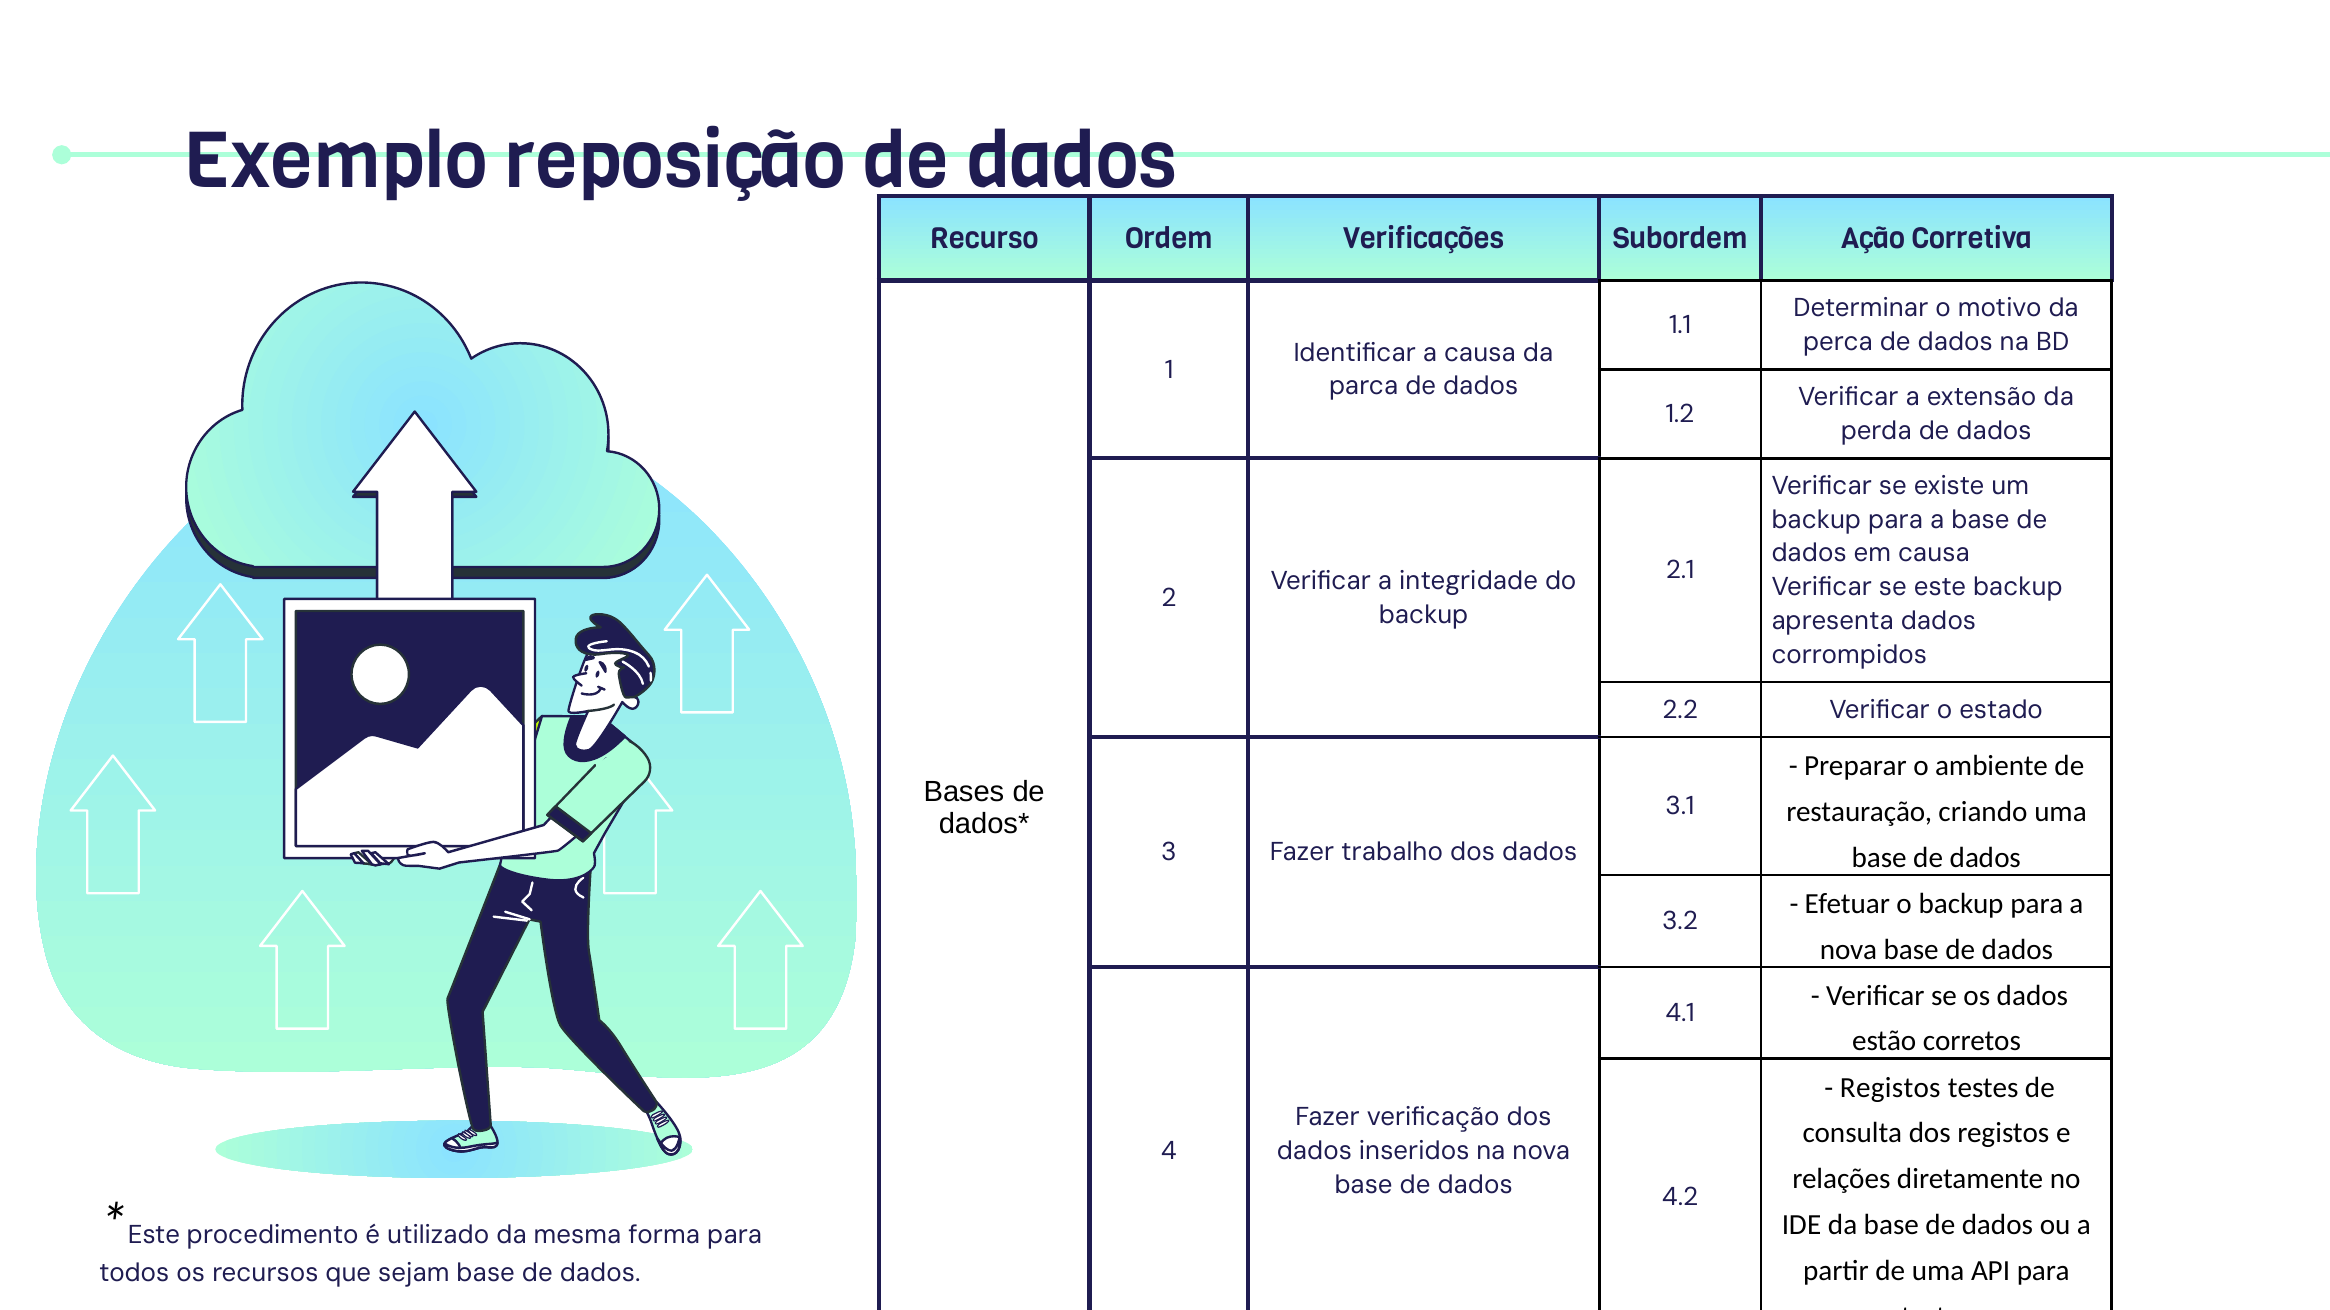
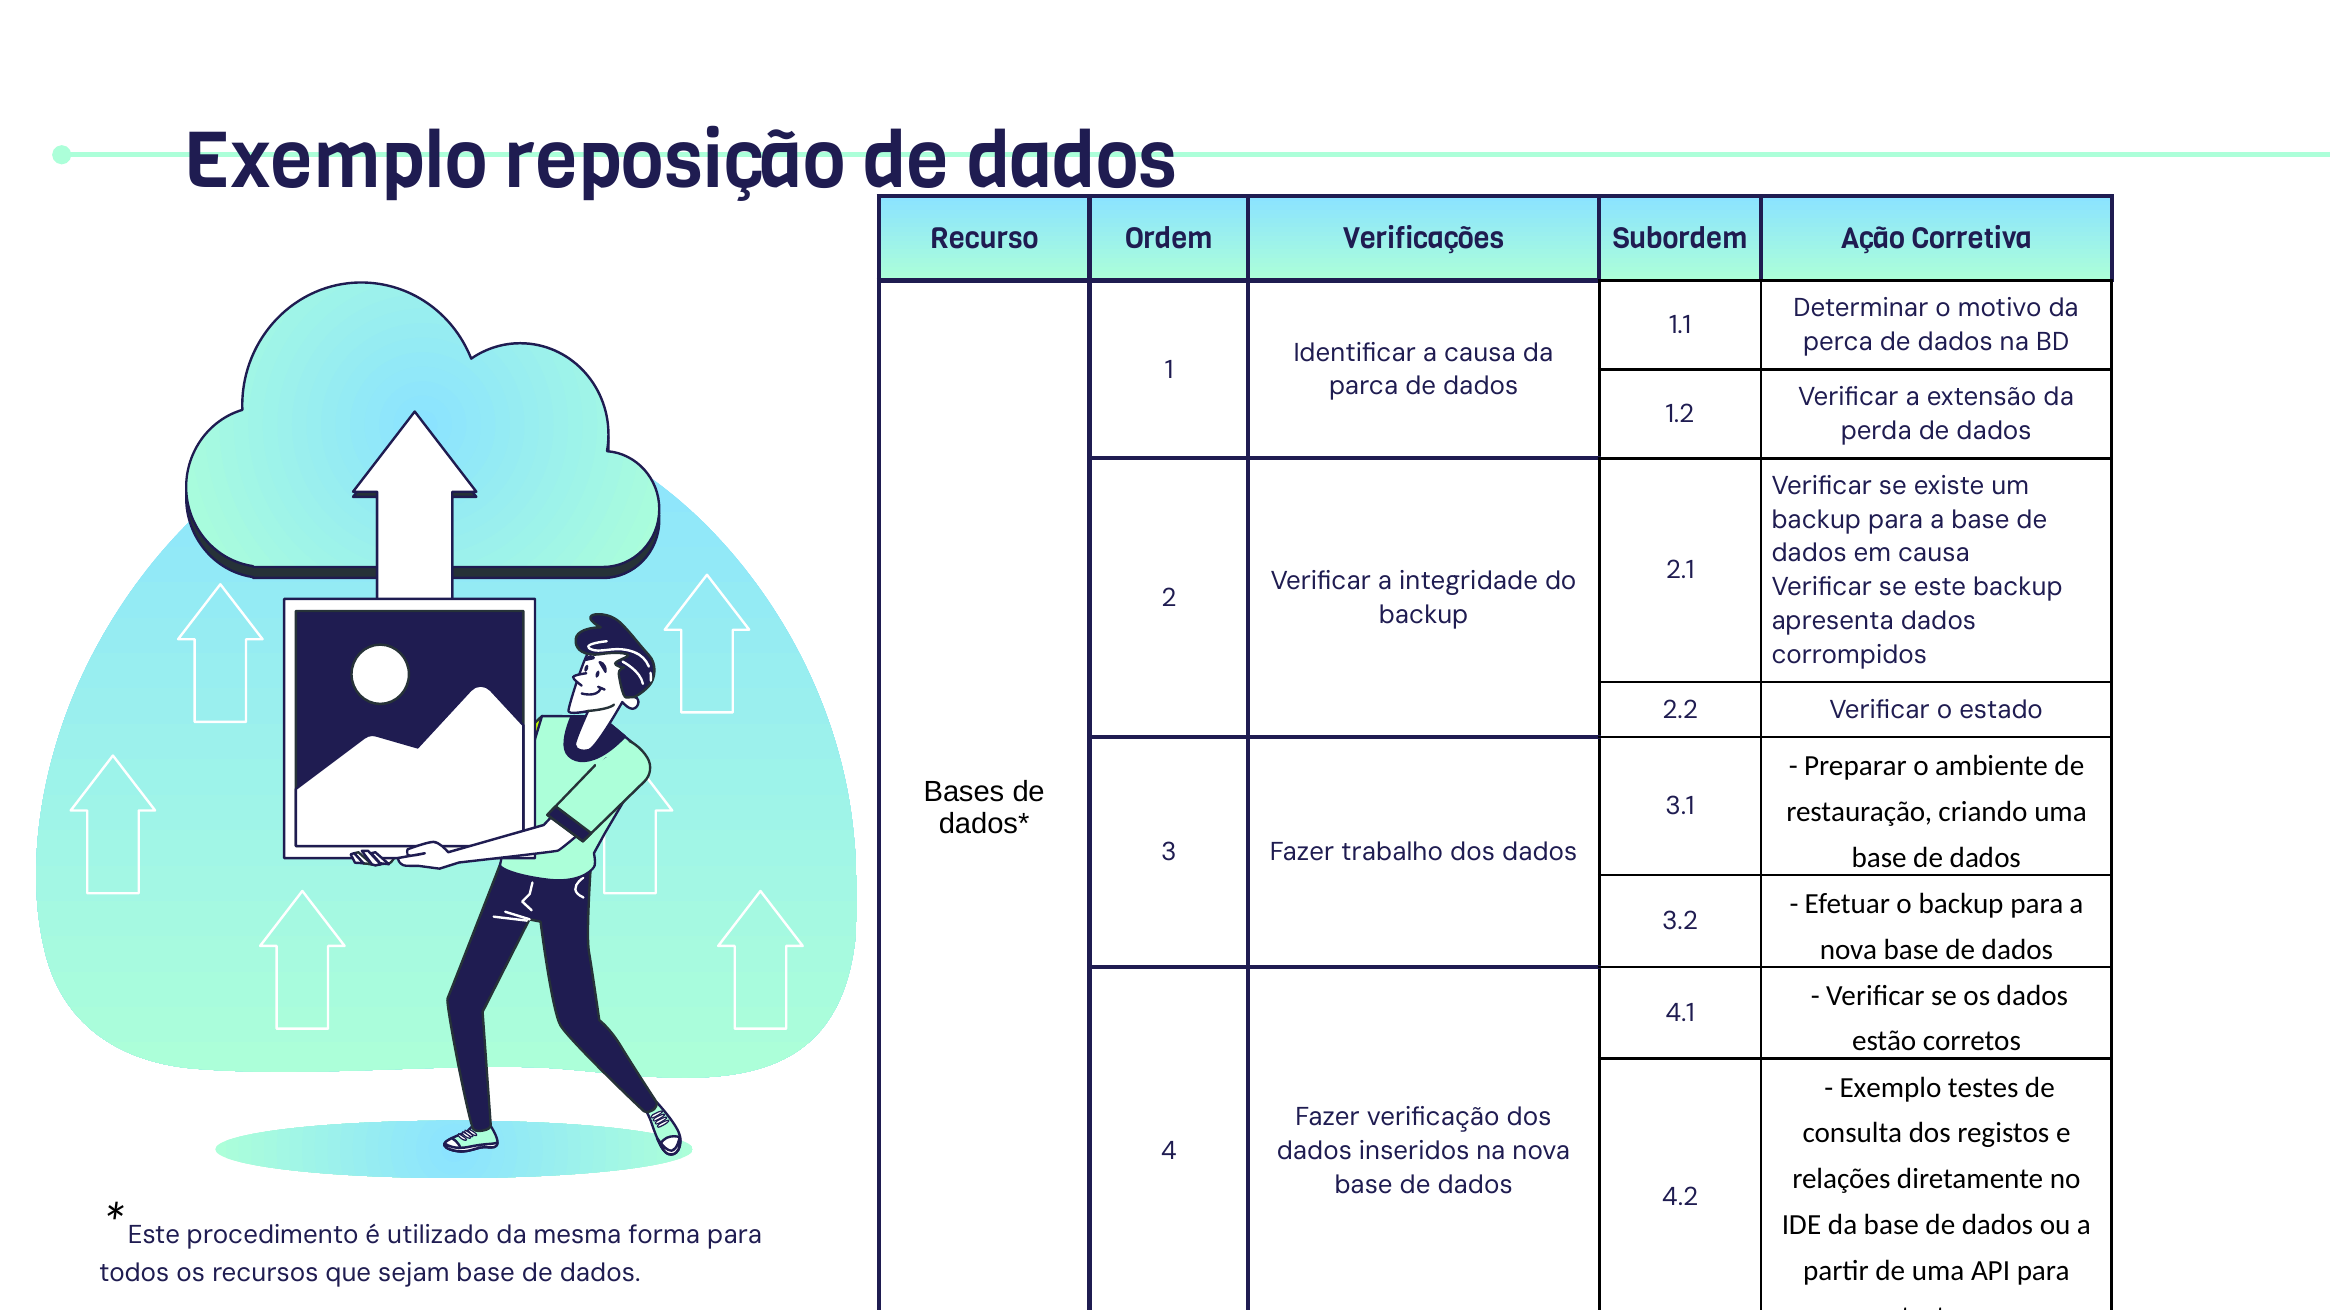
Registos at (1890, 1088): Registos -> Exemplo
